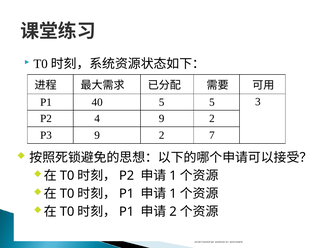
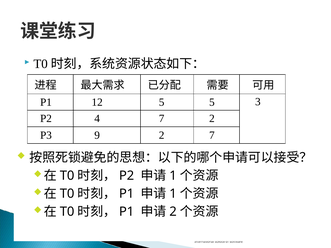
40: 40 -> 12
4 9: 9 -> 7
